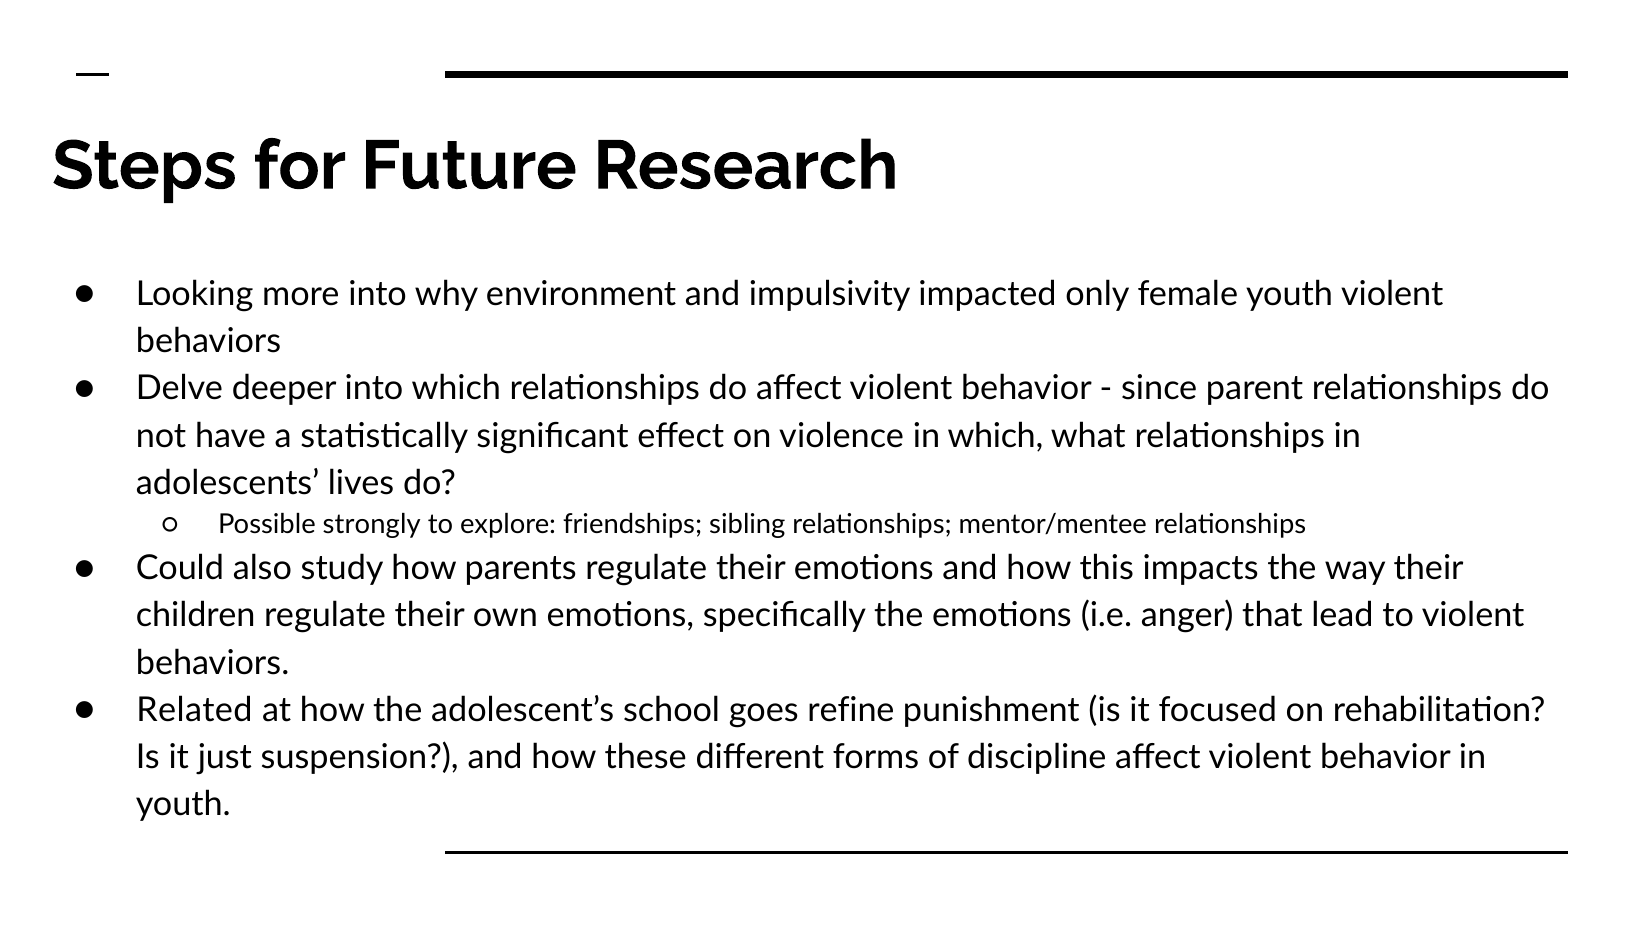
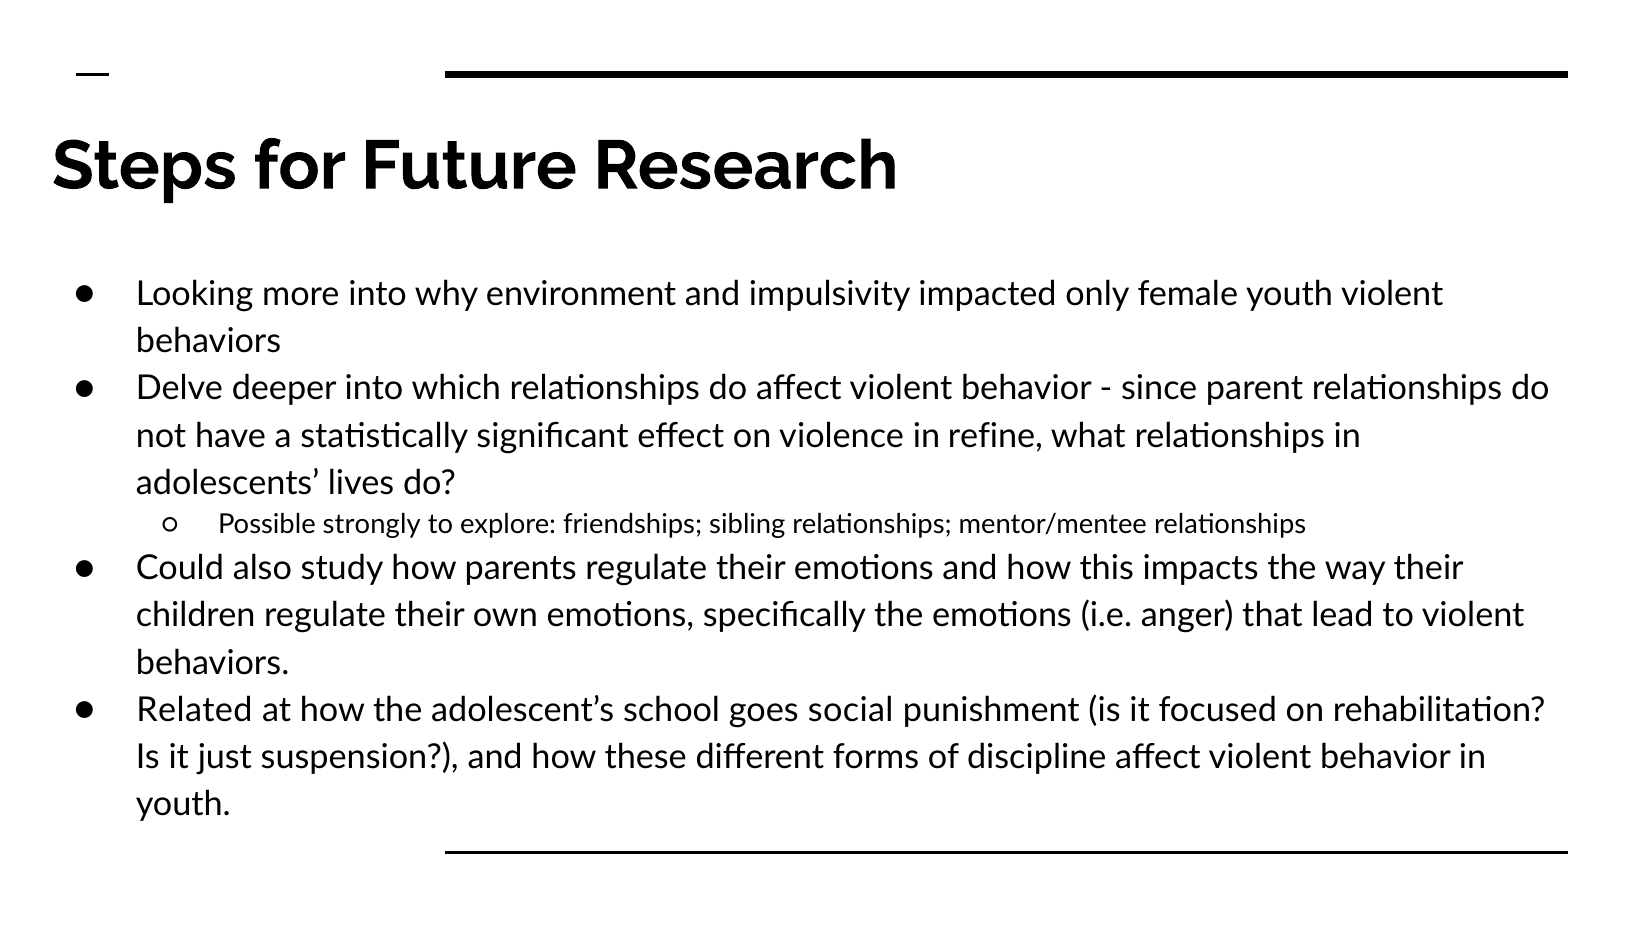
in which: which -> refine
refine: refine -> social
